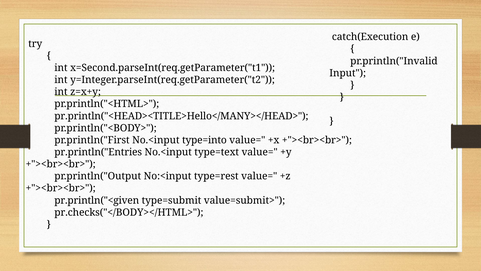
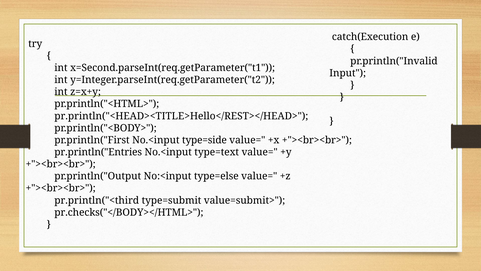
pr.println("<HEAD><TITLE>Hello</MANY></HEAD>: pr.println("<HEAD><TITLE>Hello</MANY></HEAD> -> pr.println("<HEAD><TITLE>Hello</REST></HEAD>
type=into: type=into -> type=side
type=rest: type=rest -> type=else
pr.println("<given: pr.println("<given -> pr.println("<third
